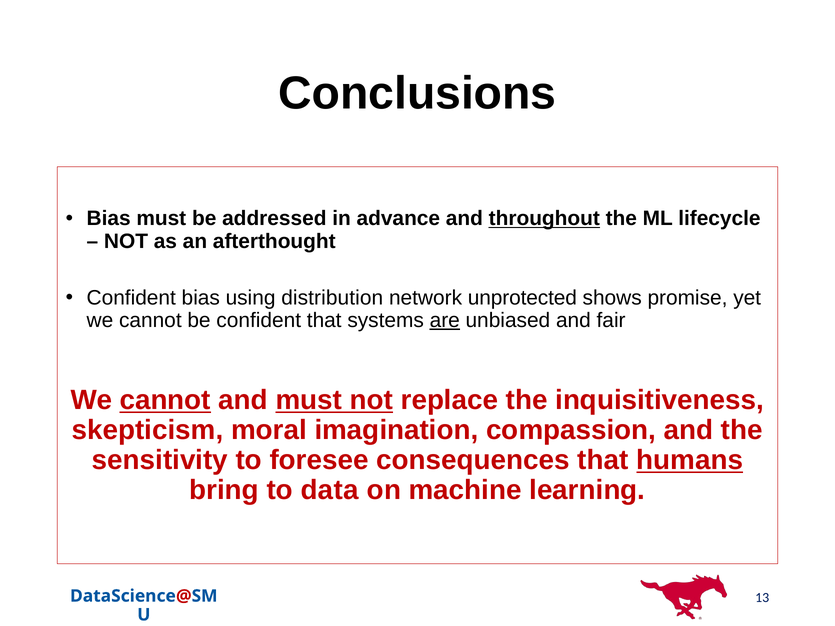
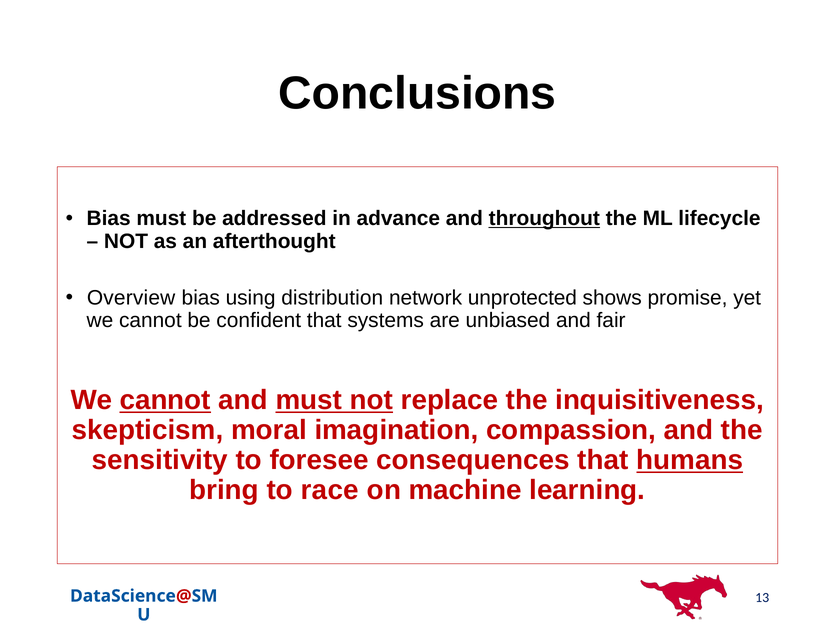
Confident at (131, 298): Confident -> Overview
are underline: present -> none
data: data -> race
